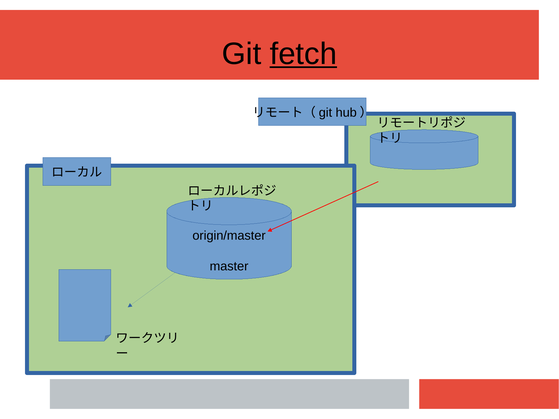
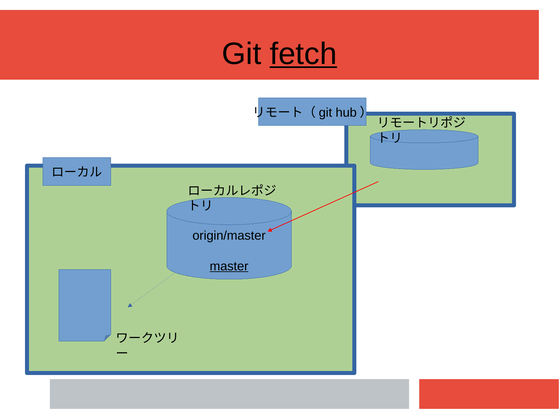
master underline: none -> present
